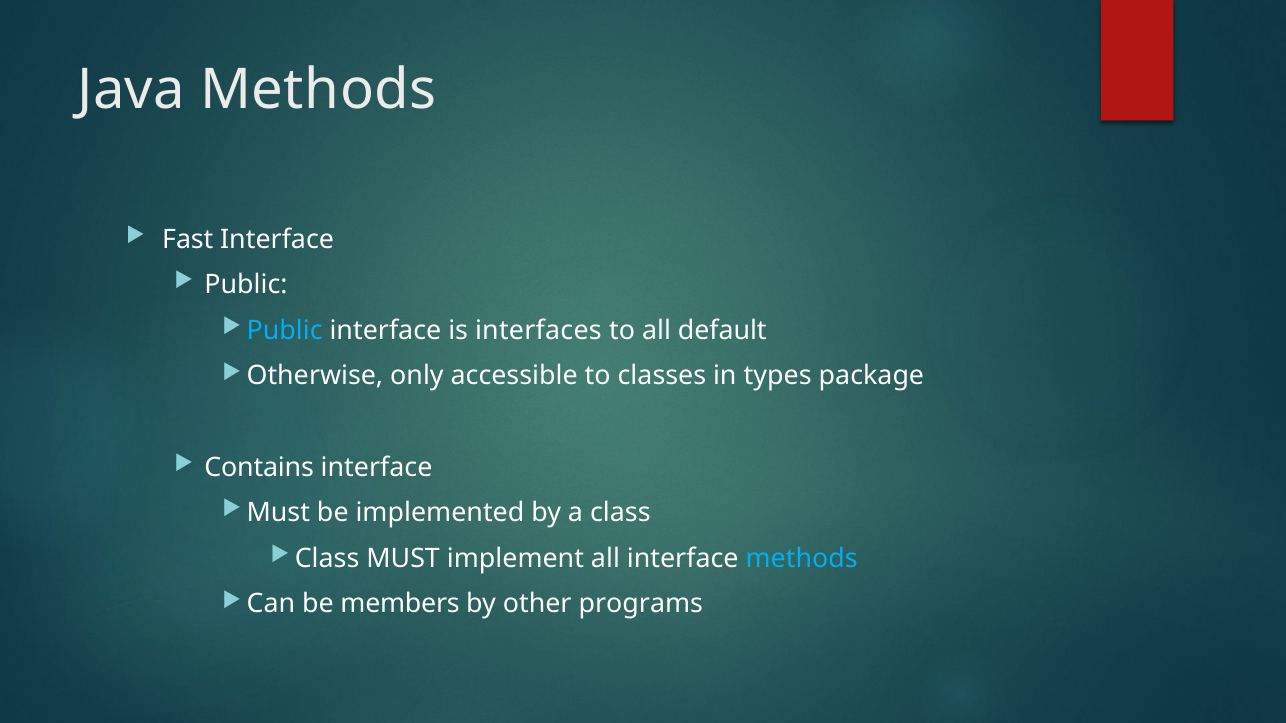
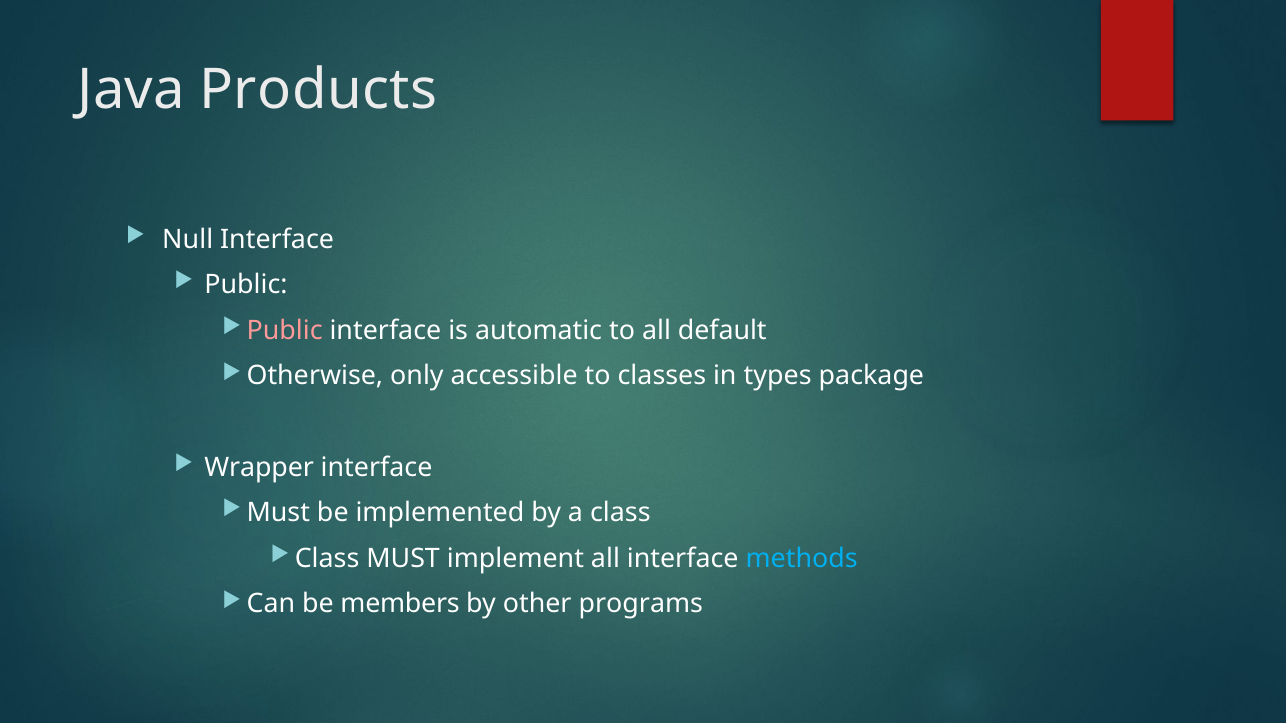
Java Methods: Methods -> Products
Fast: Fast -> Null
Public at (285, 331) colour: light blue -> pink
interfaces: interfaces -> automatic
Contains: Contains -> Wrapper
